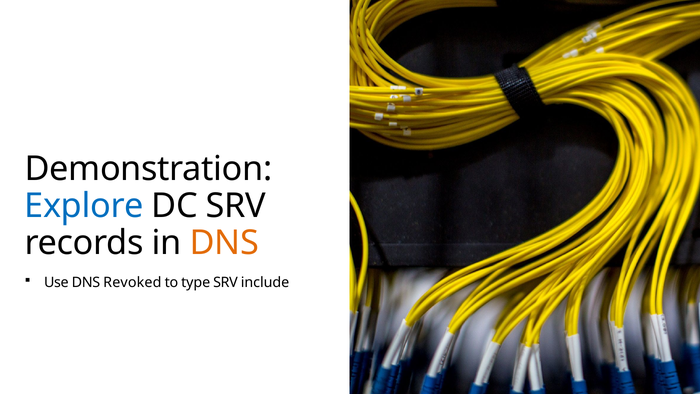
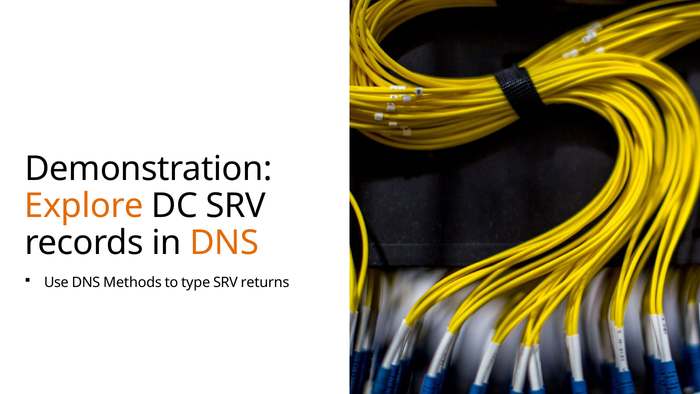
Explore colour: blue -> orange
Revoked: Revoked -> Methods
include: include -> returns
